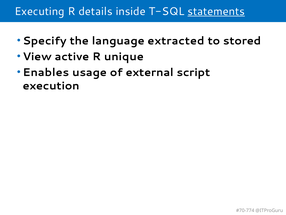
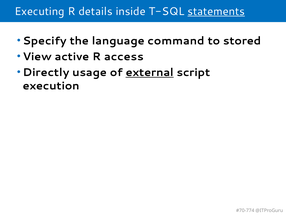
extracted: extracted -> command
unique: unique -> access
Enables: Enables -> Directly
external underline: none -> present
